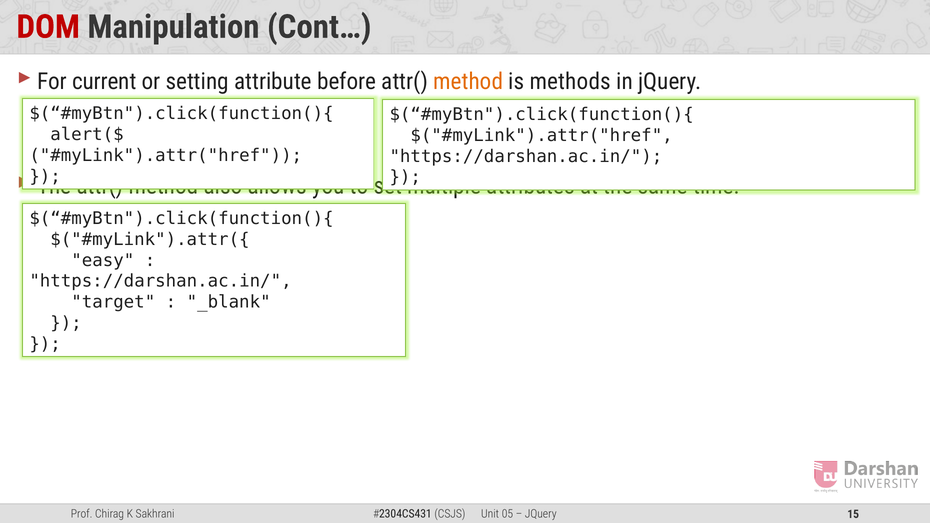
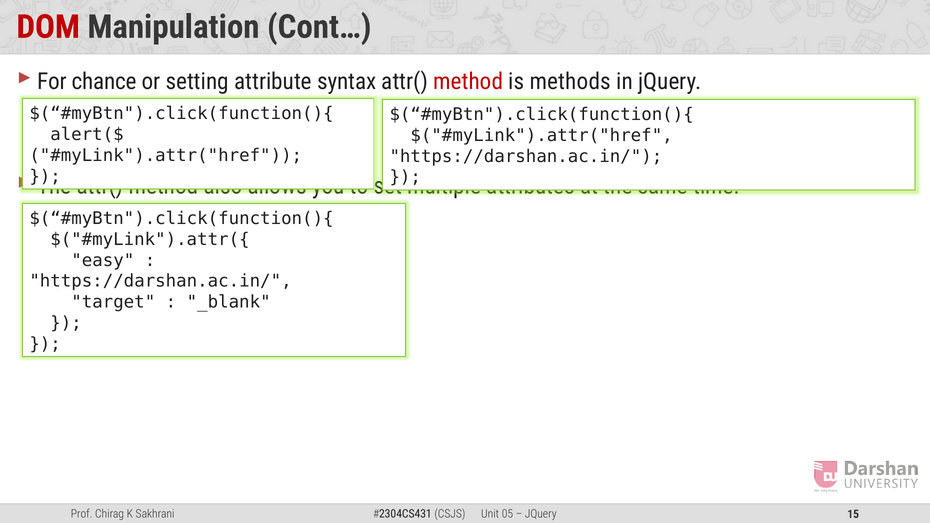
current: current -> chance
before: before -> syntax
method at (468, 82) colour: orange -> red
